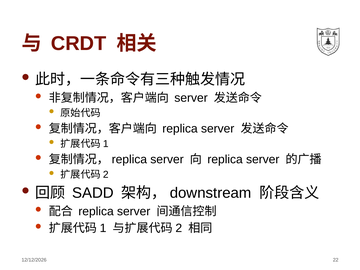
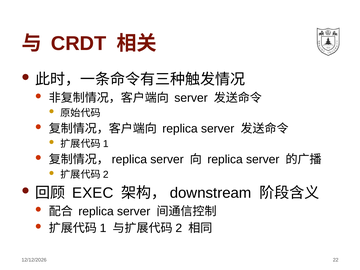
SADD: SADD -> EXEC
